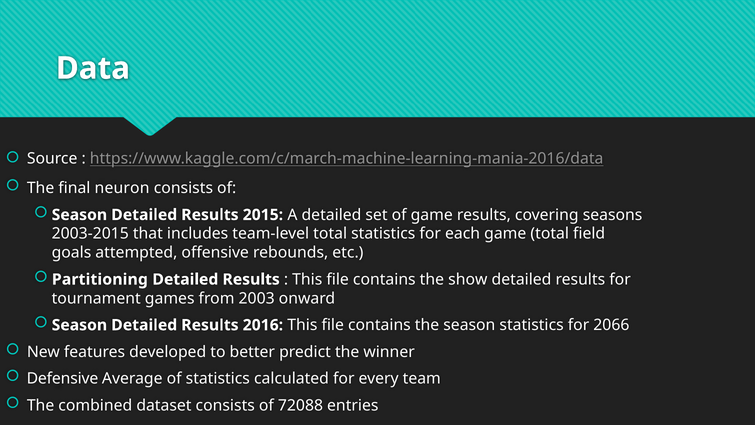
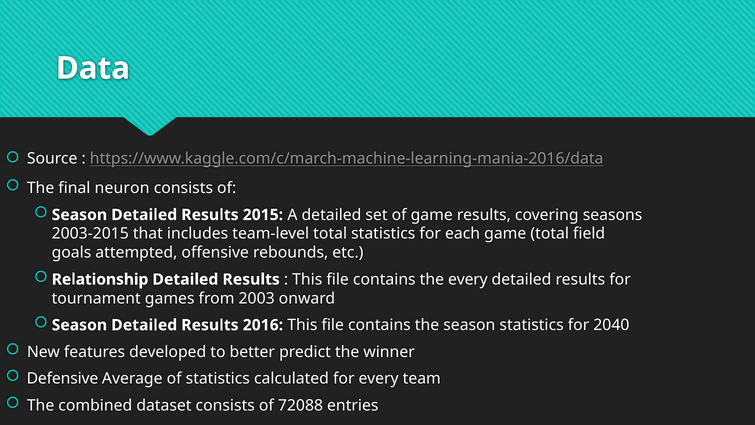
Partitioning: Partitioning -> Relationship
the show: show -> every
2066: 2066 -> 2040
